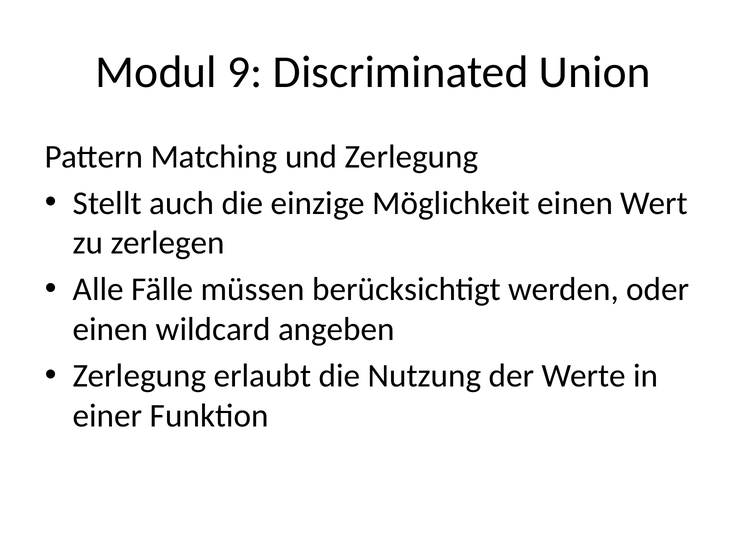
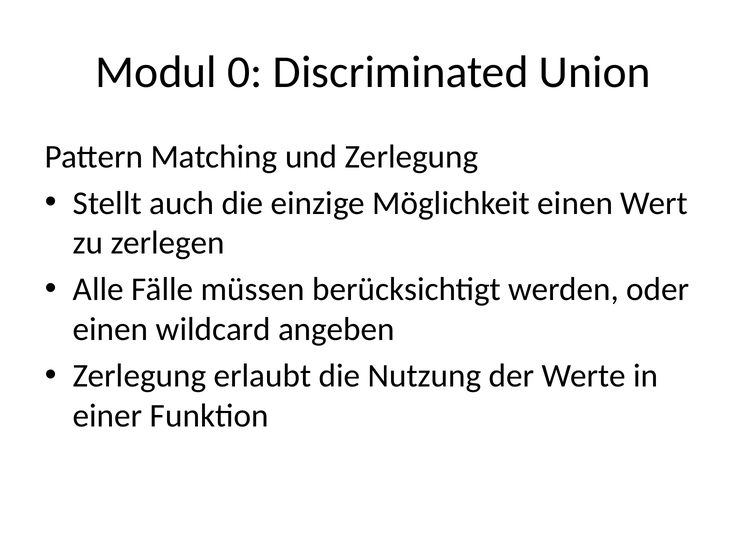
9: 9 -> 0
